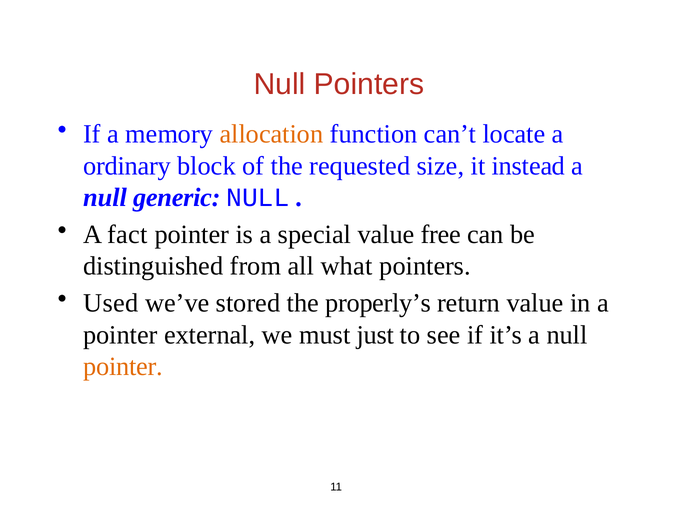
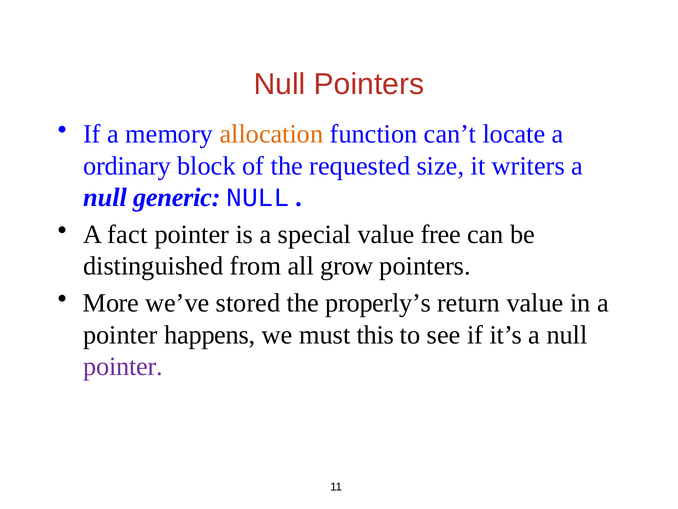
instead: instead -> writers
what: what -> grow
Used: Used -> More
external: external -> happens
just: just -> this
pointer at (123, 366) colour: orange -> purple
